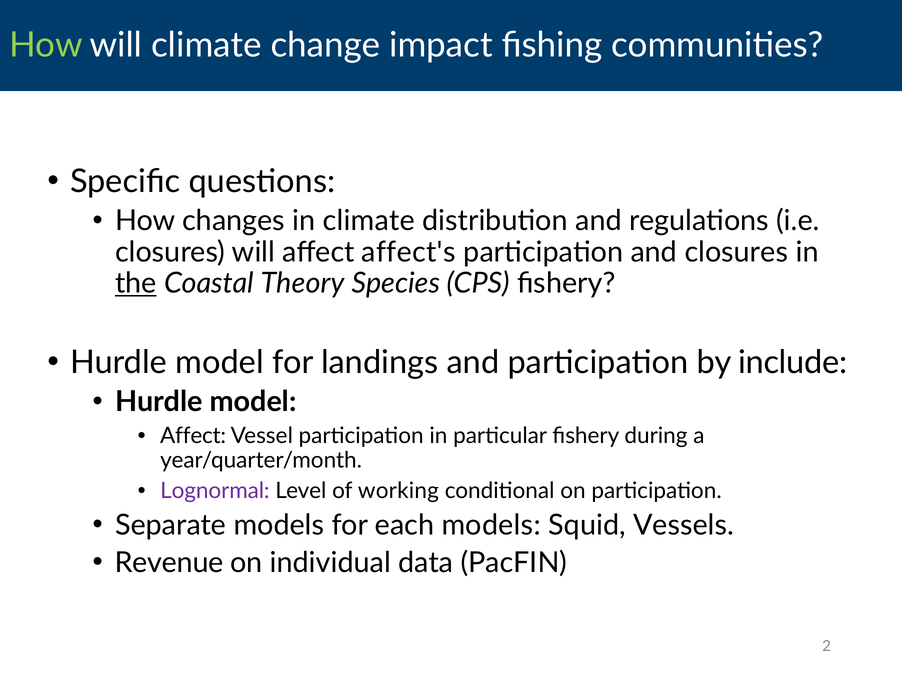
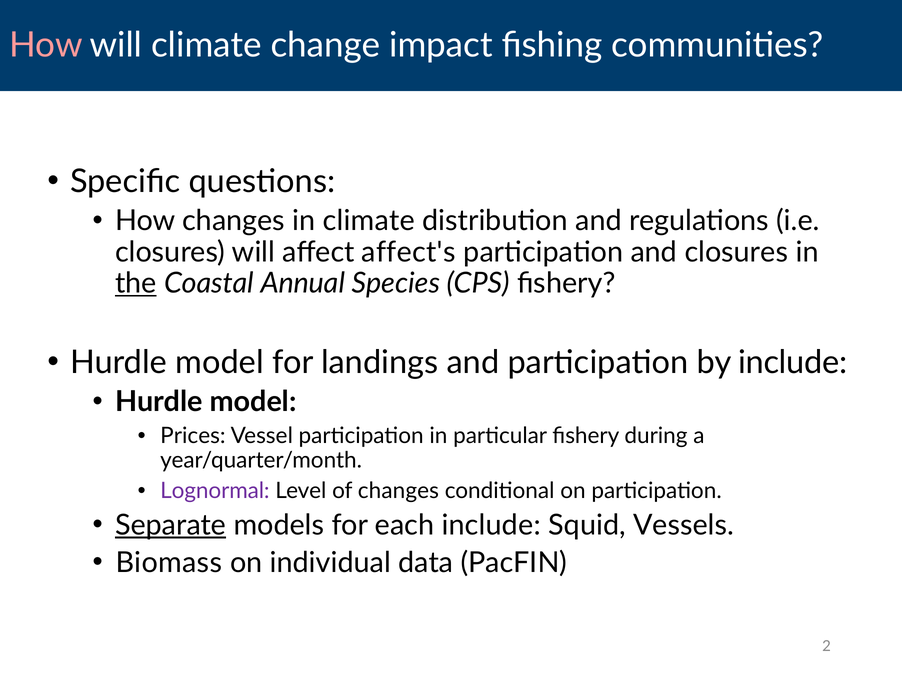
How at (46, 45) colour: light green -> pink
Theory: Theory -> Annual
Affect at (193, 436): Affect -> Prices
of working: working -> changes
Separate underline: none -> present
each models: models -> include
Revenue: Revenue -> Biomass
